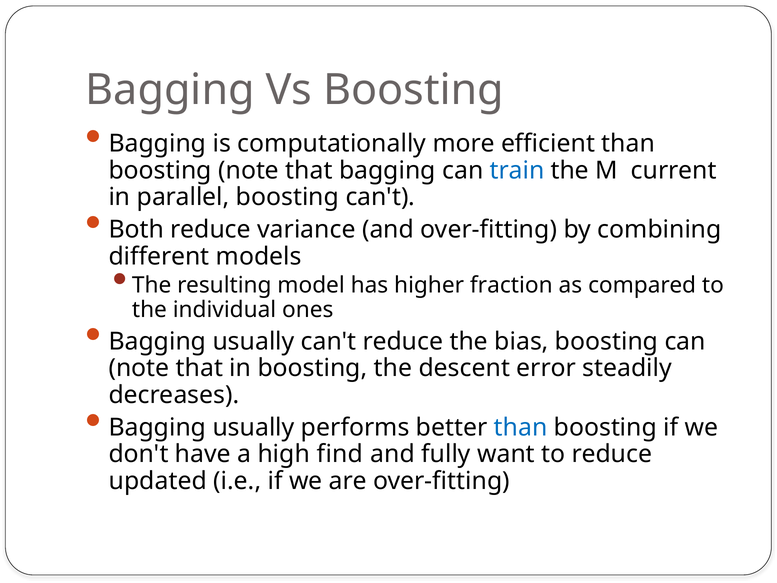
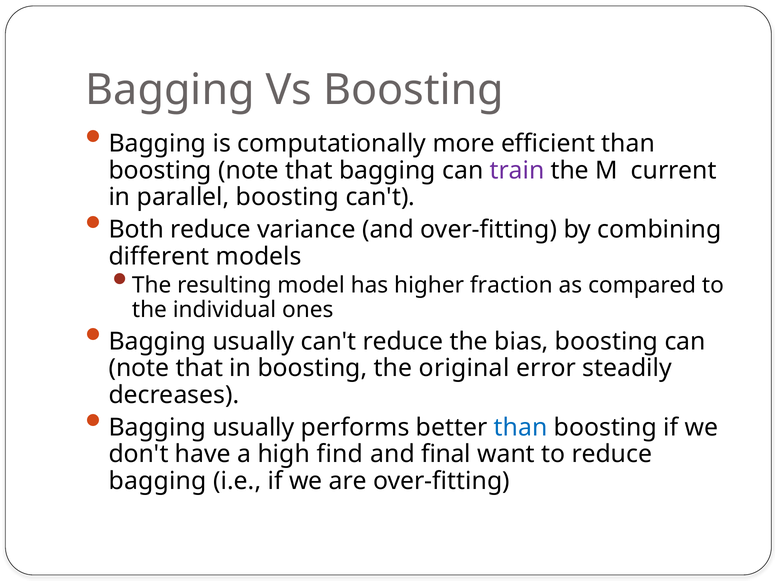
train colour: blue -> purple
descent: descent -> original
fully: fully -> final
updated at (158, 481): updated -> bagging
